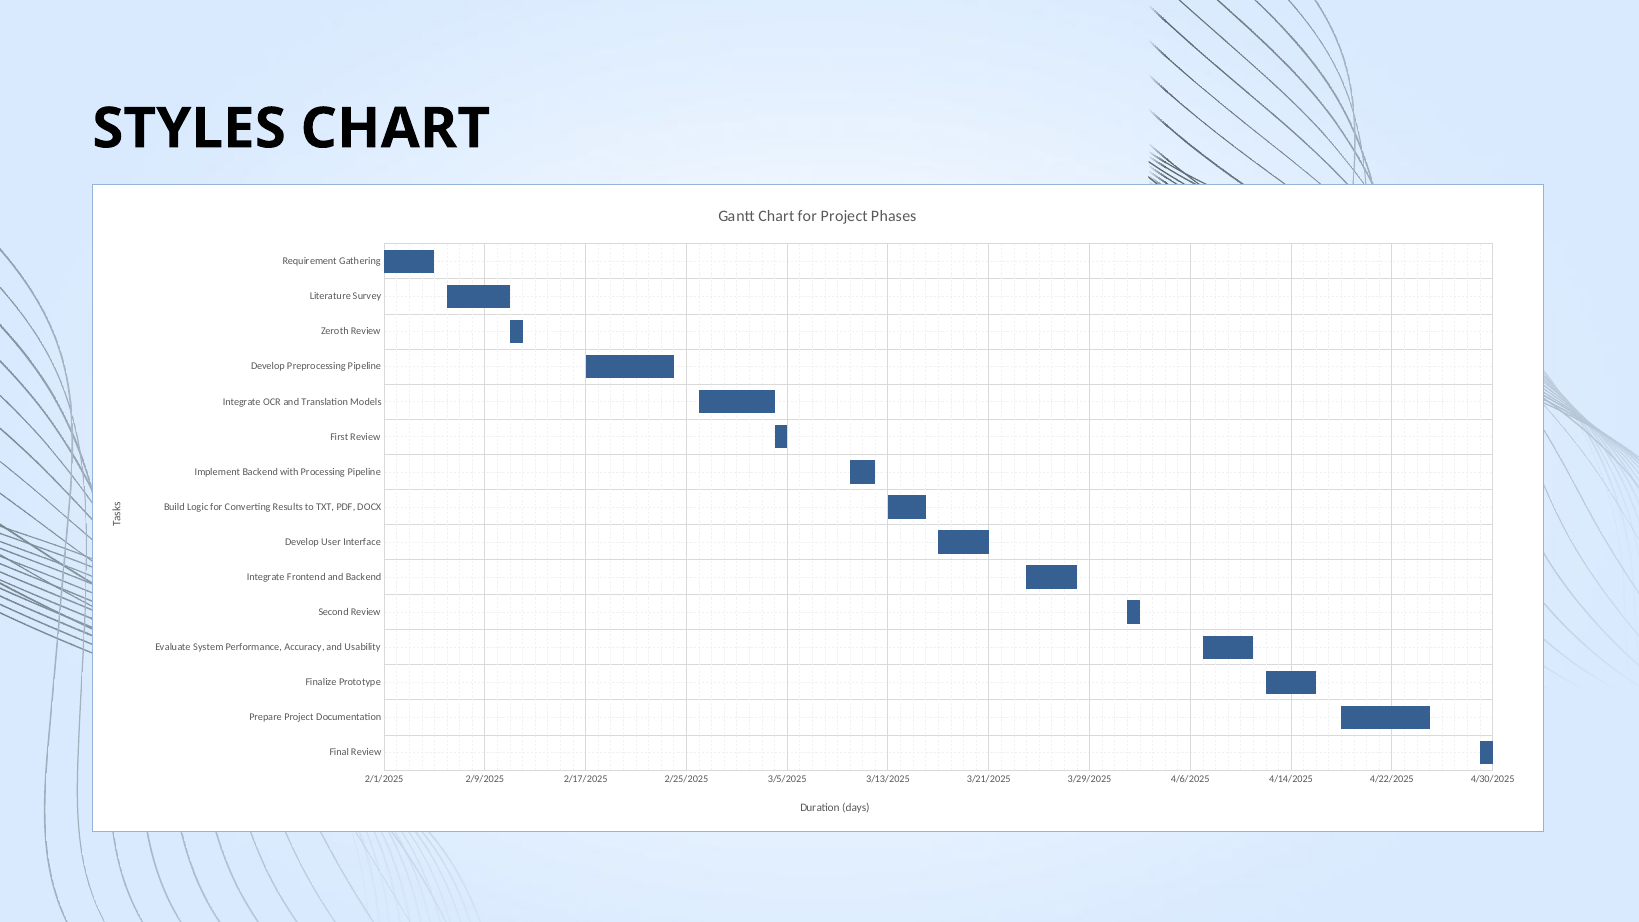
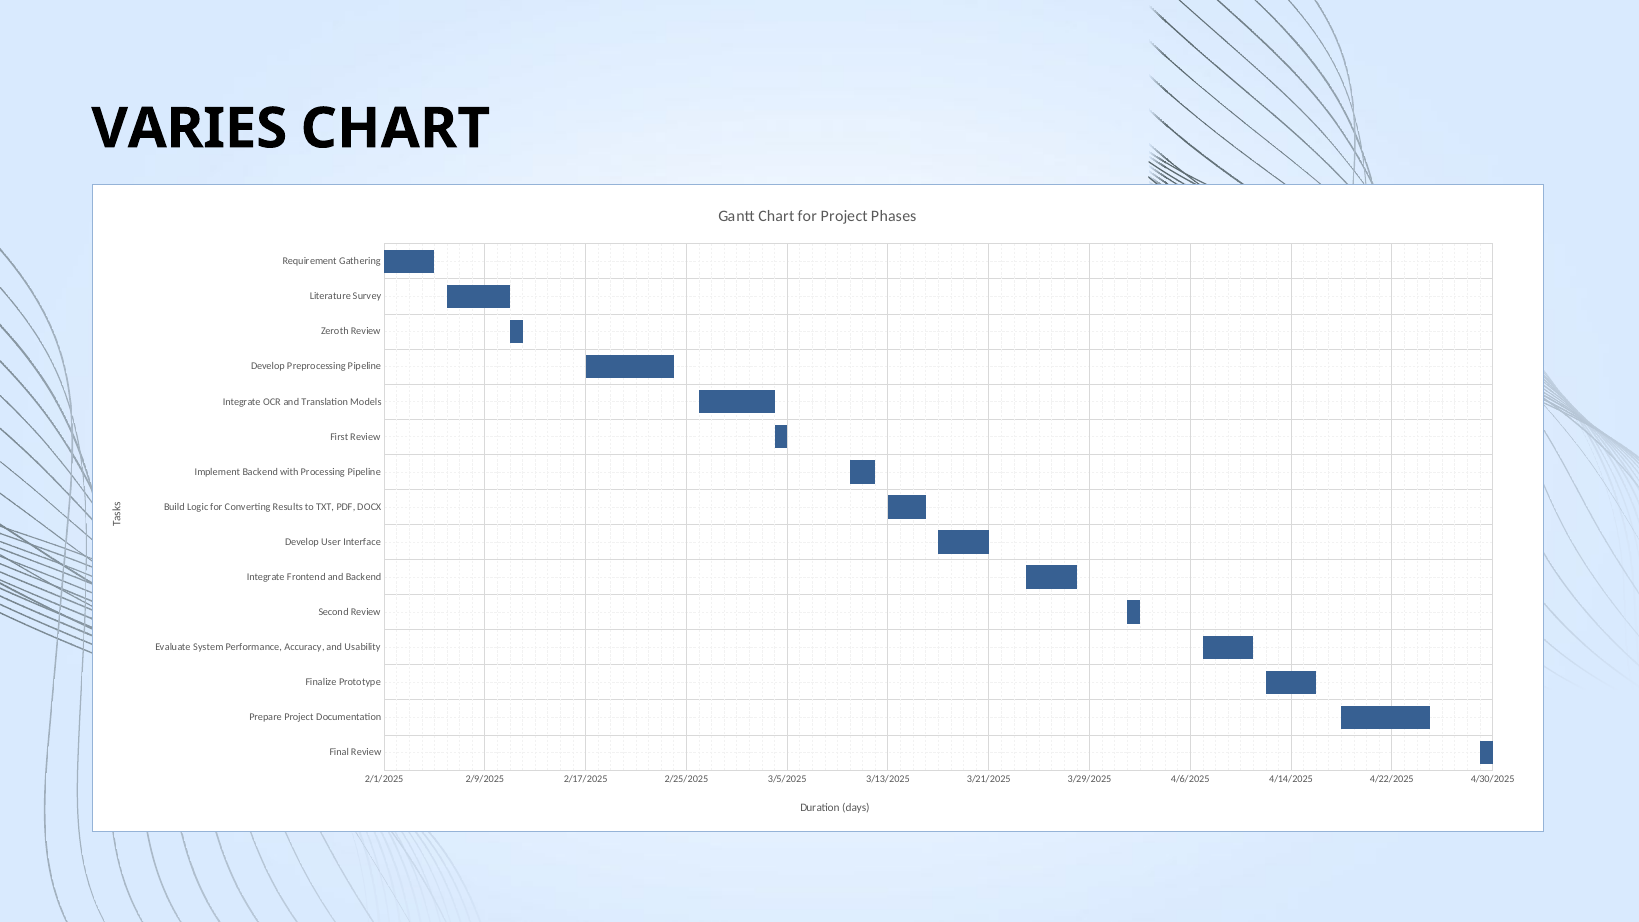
STYLES: STYLES -> VARIES
